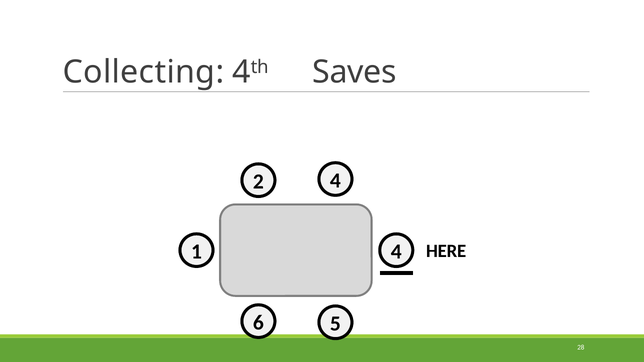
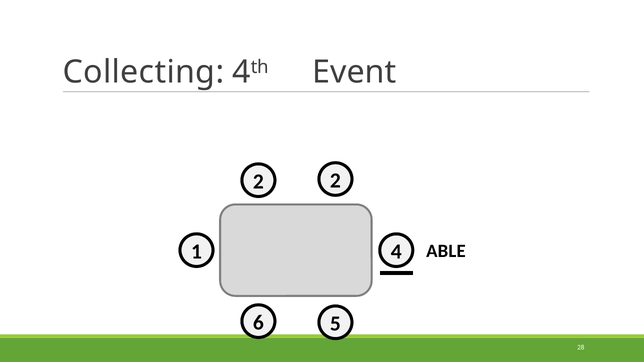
Saves: Saves -> Event
2 4: 4 -> 2
HERE: HERE -> ABLE
